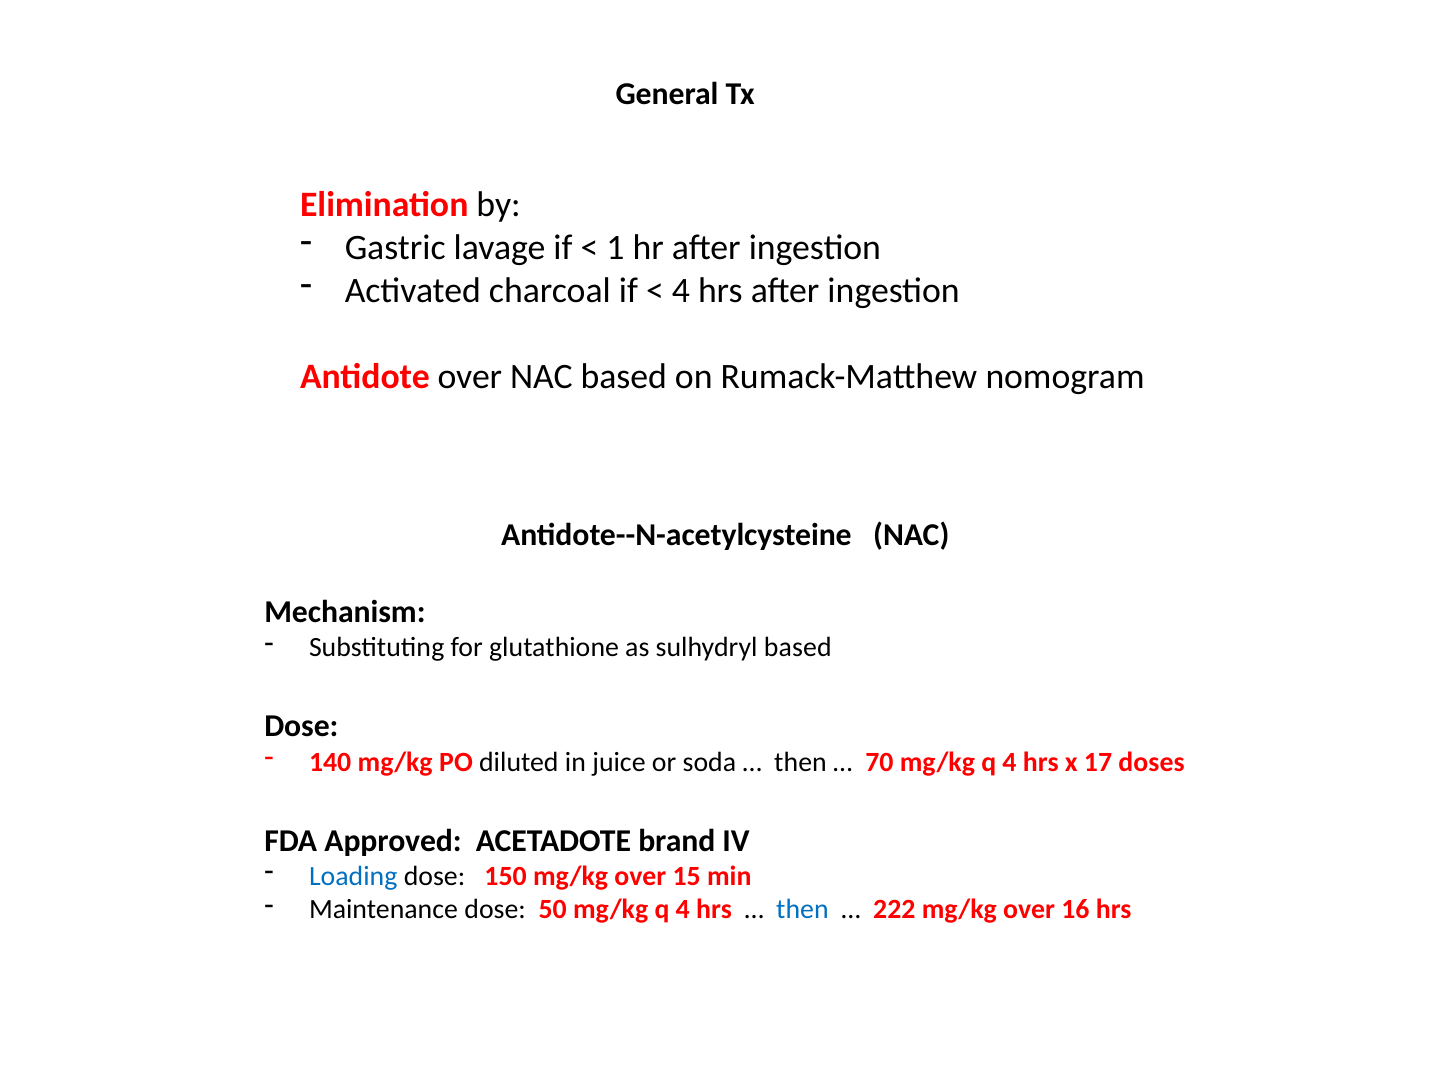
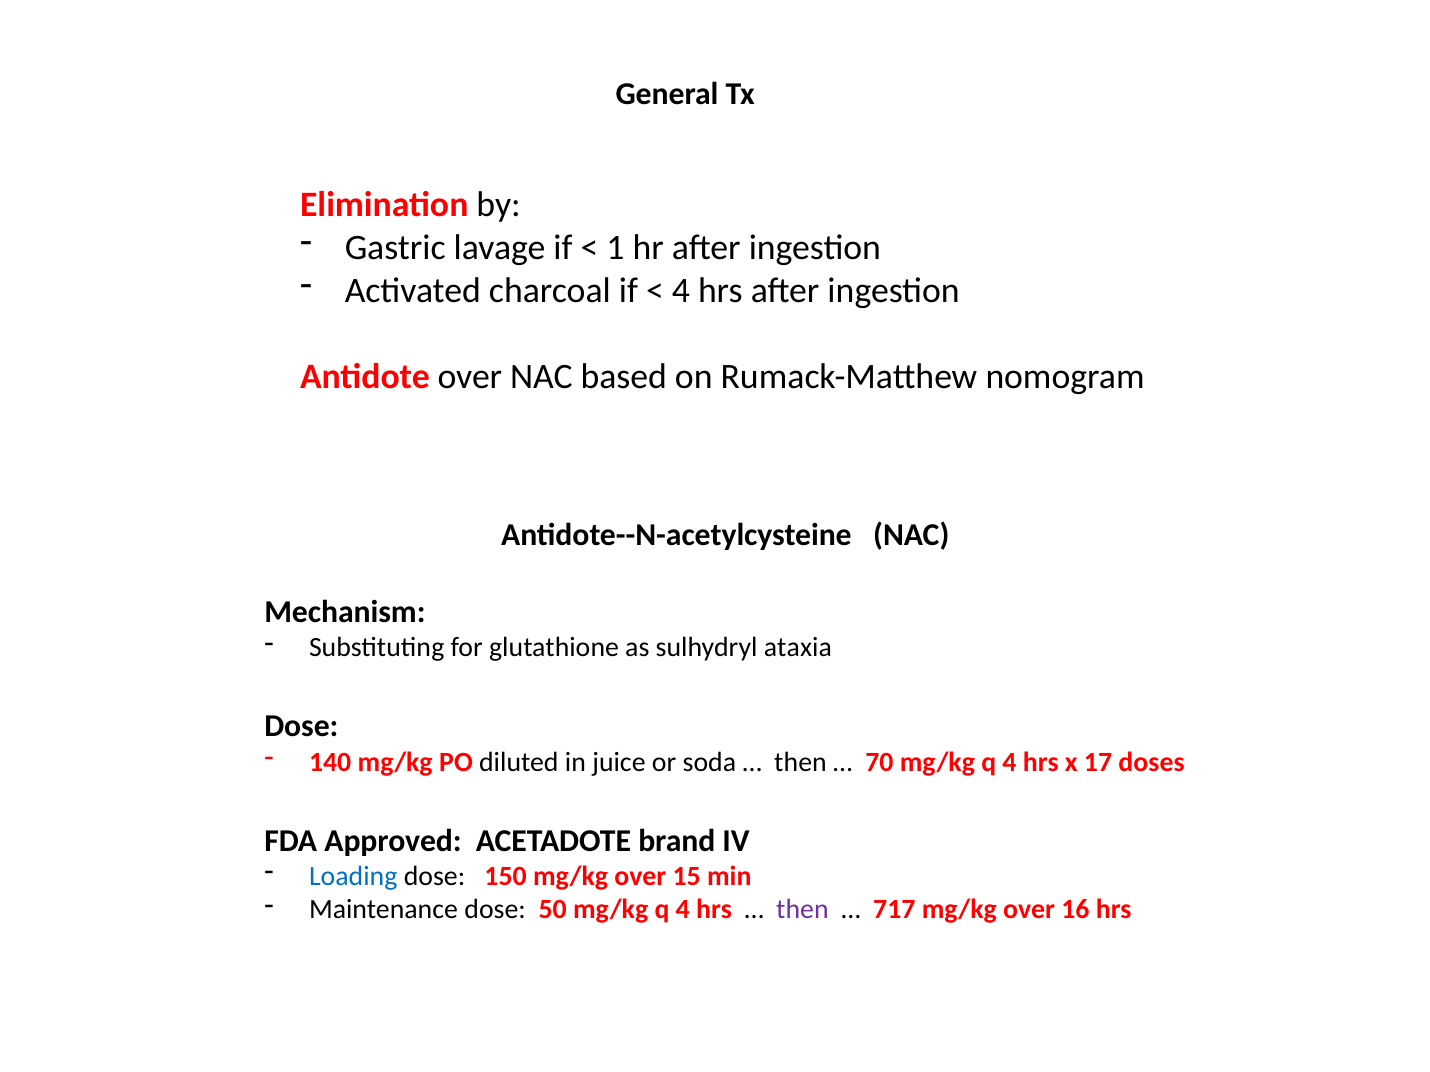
sulhydryl based: based -> ataxia
then at (802, 910) colour: blue -> purple
222: 222 -> 717
